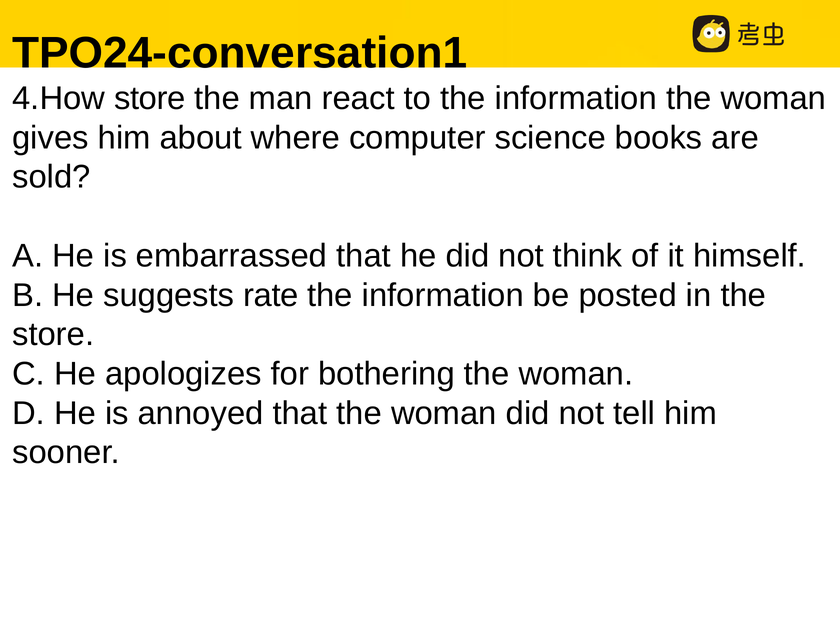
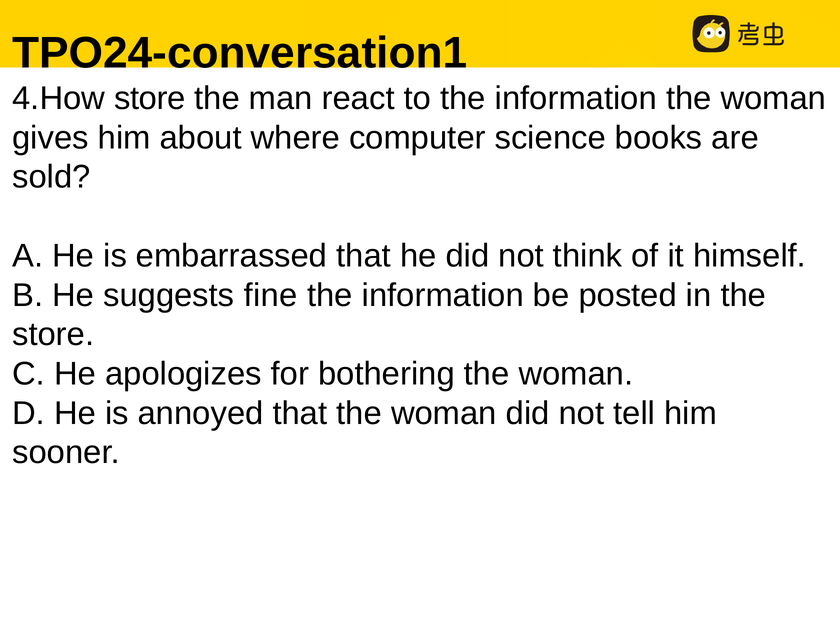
rate: rate -> fine
